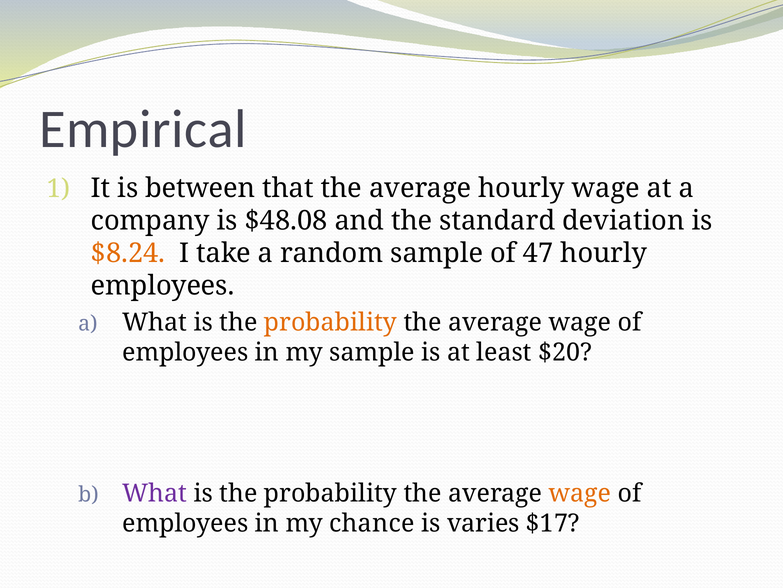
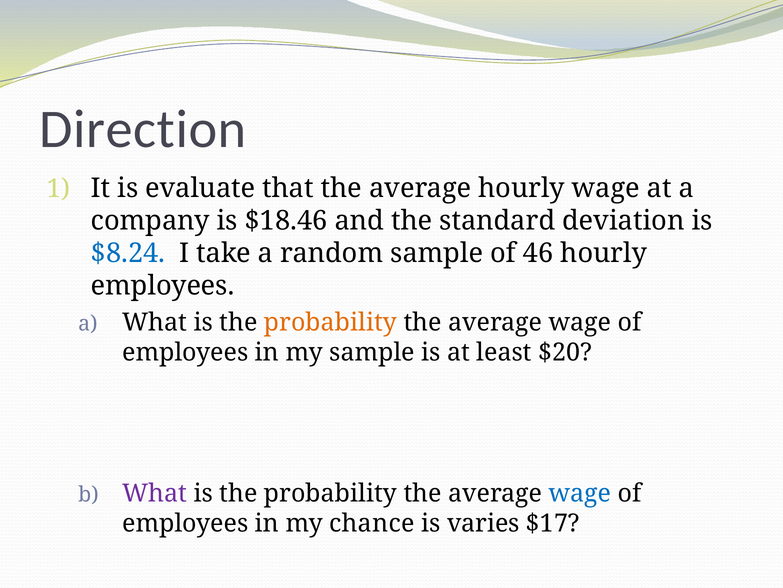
Empirical: Empirical -> Direction
between: between -> evaluate
$48.08: $48.08 -> $18.46
$8.24 colour: orange -> blue
47: 47 -> 46
wage at (580, 493) colour: orange -> blue
